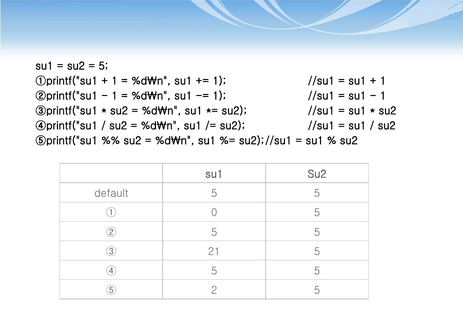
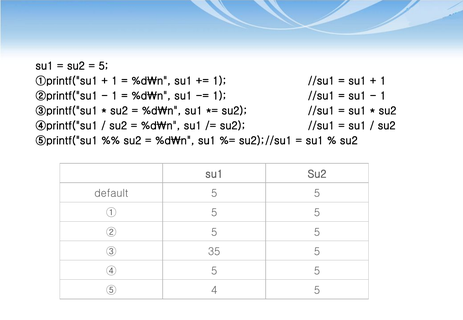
① 0: 0 -> 5
21: 21 -> 35
2: 2 -> 4
